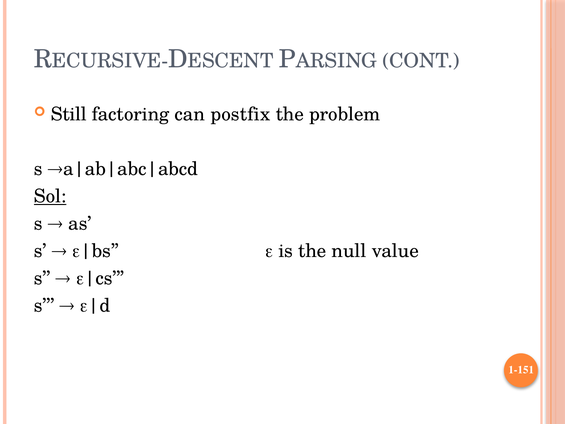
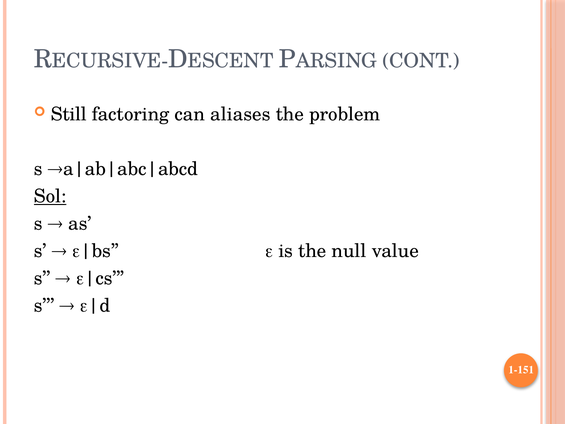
postfix: postfix -> aliases
